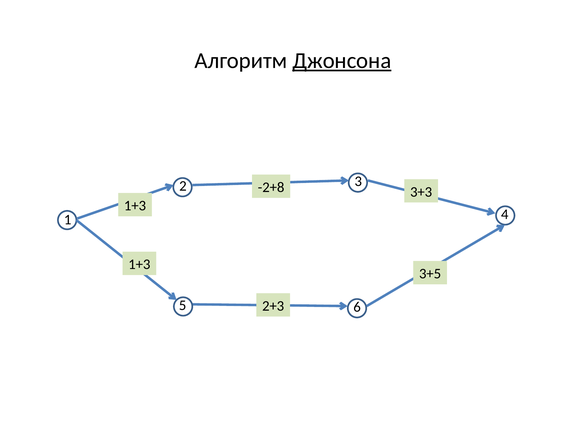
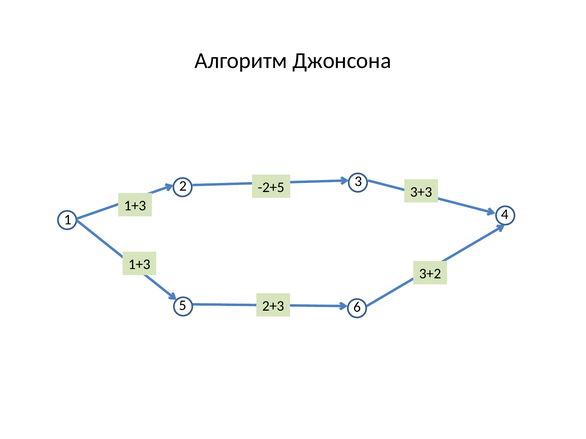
Джонсона underline: present -> none
-2+8: -2+8 -> -2+5
3+5: 3+5 -> 3+2
